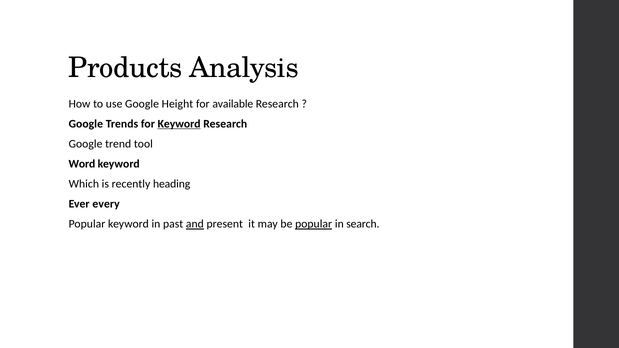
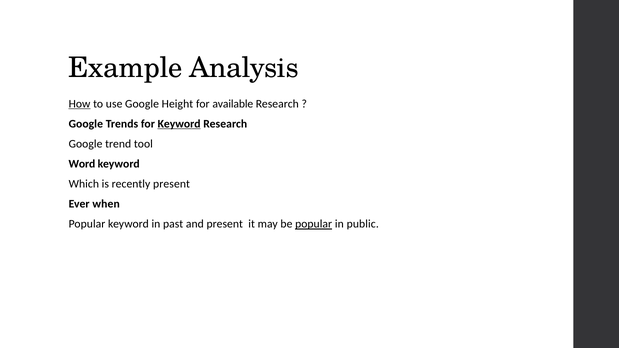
Products: Products -> Example
How underline: none -> present
recently heading: heading -> present
every: every -> when
and underline: present -> none
search: search -> public
